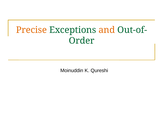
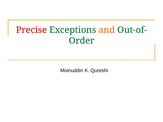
Precise colour: orange -> red
